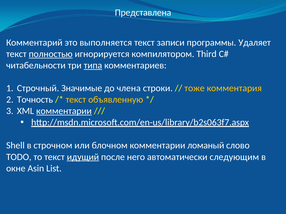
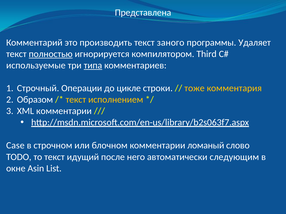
выполняется: выполняется -> производить
записи: записи -> заного
читабельности: читабельности -> используемые
Значимые: Значимые -> Операции
члена: члена -> цикле
Точность: Точность -> Образом
объявленную: объявленную -> исполнением
комментарии at (64, 111) underline: present -> none
Shell: Shell -> Case
идущий underline: present -> none
